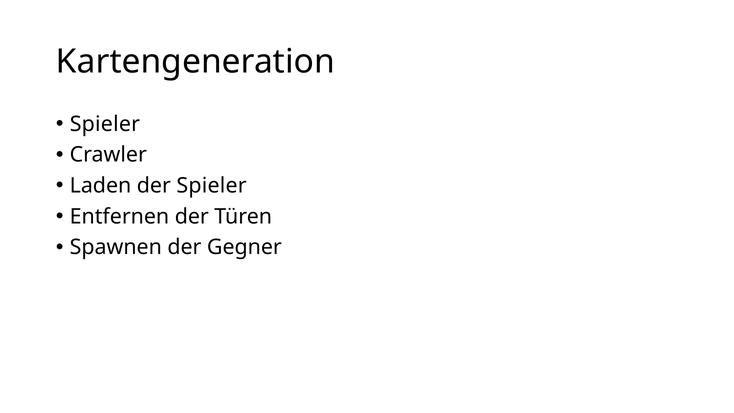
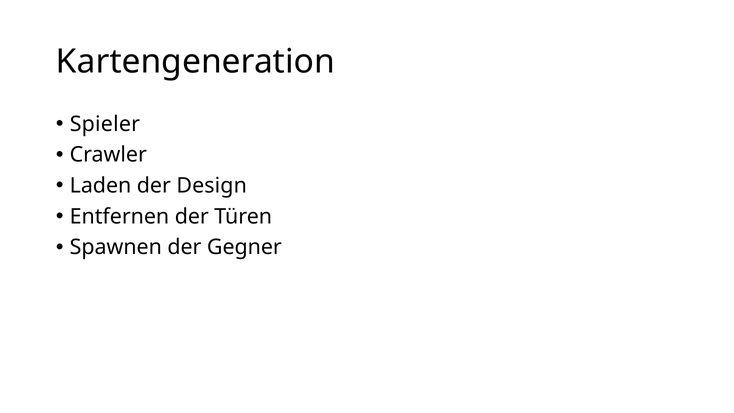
der Spieler: Spieler -> Design
